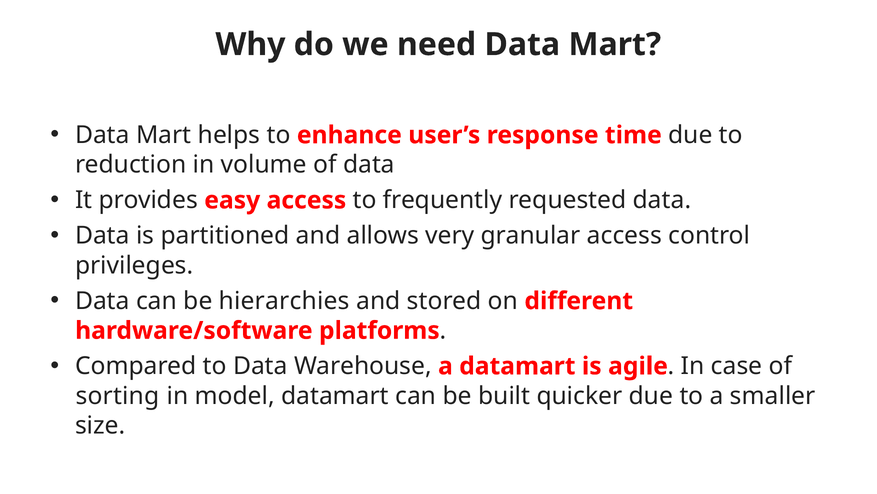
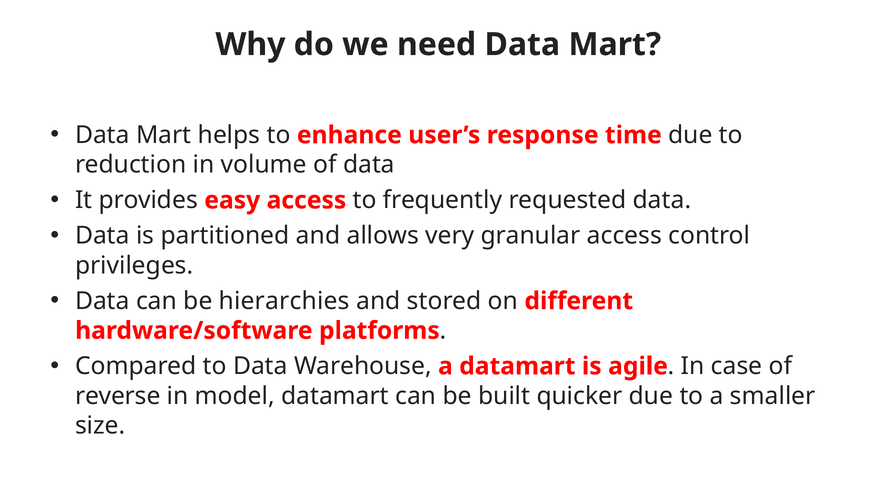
sorting: sorting -> reverse
